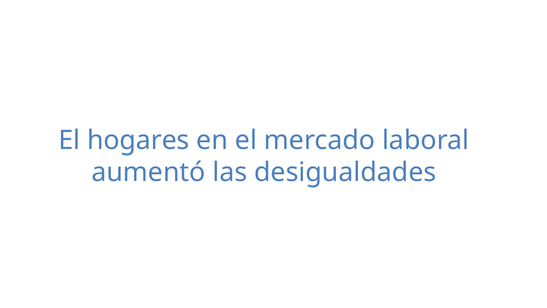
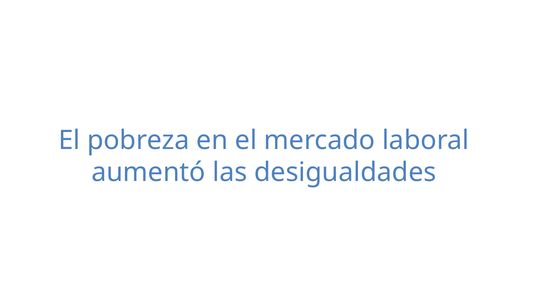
hogares: hogares -> pobreza
